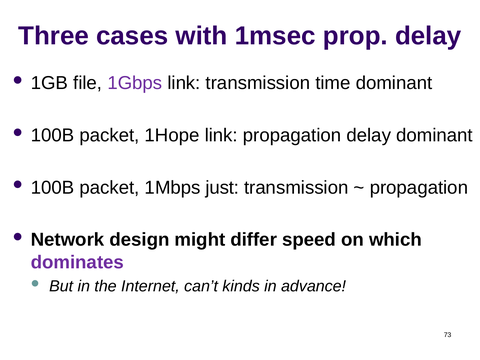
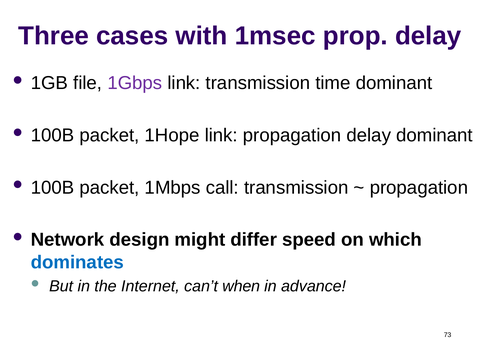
just: just -> call
dominates colour: purple -> blue
kinds: kinds -> when
